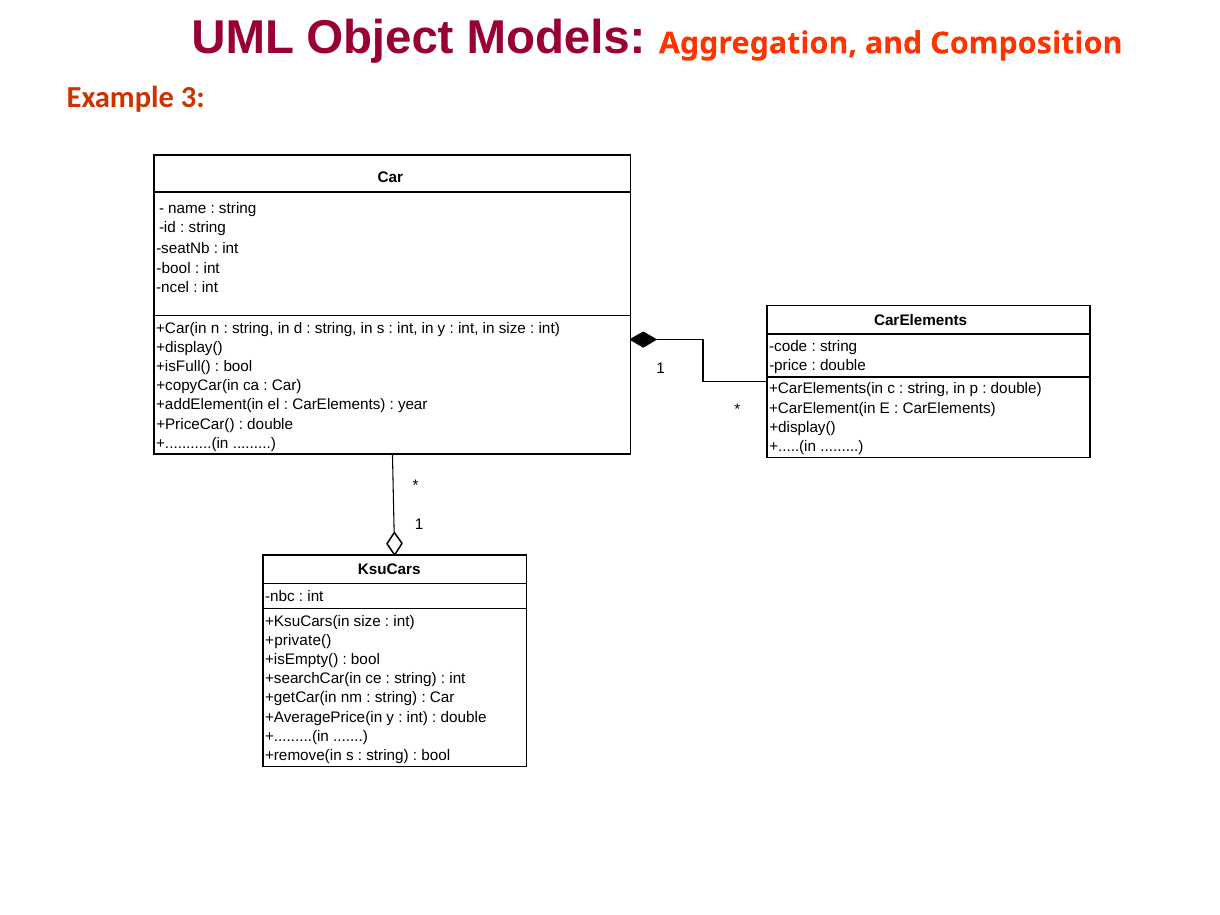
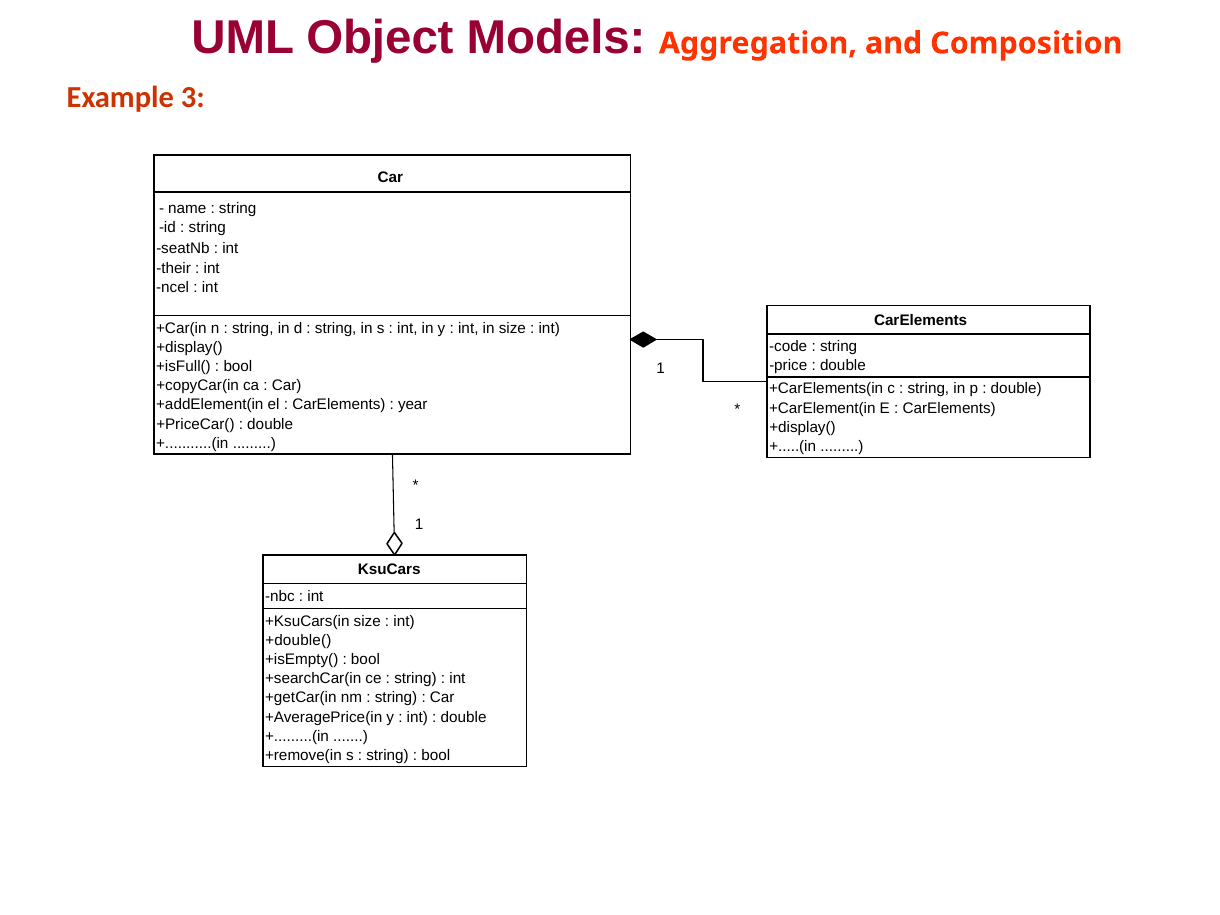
bool at (174, 268): bool -> their
+private(: +private( -> +double(
